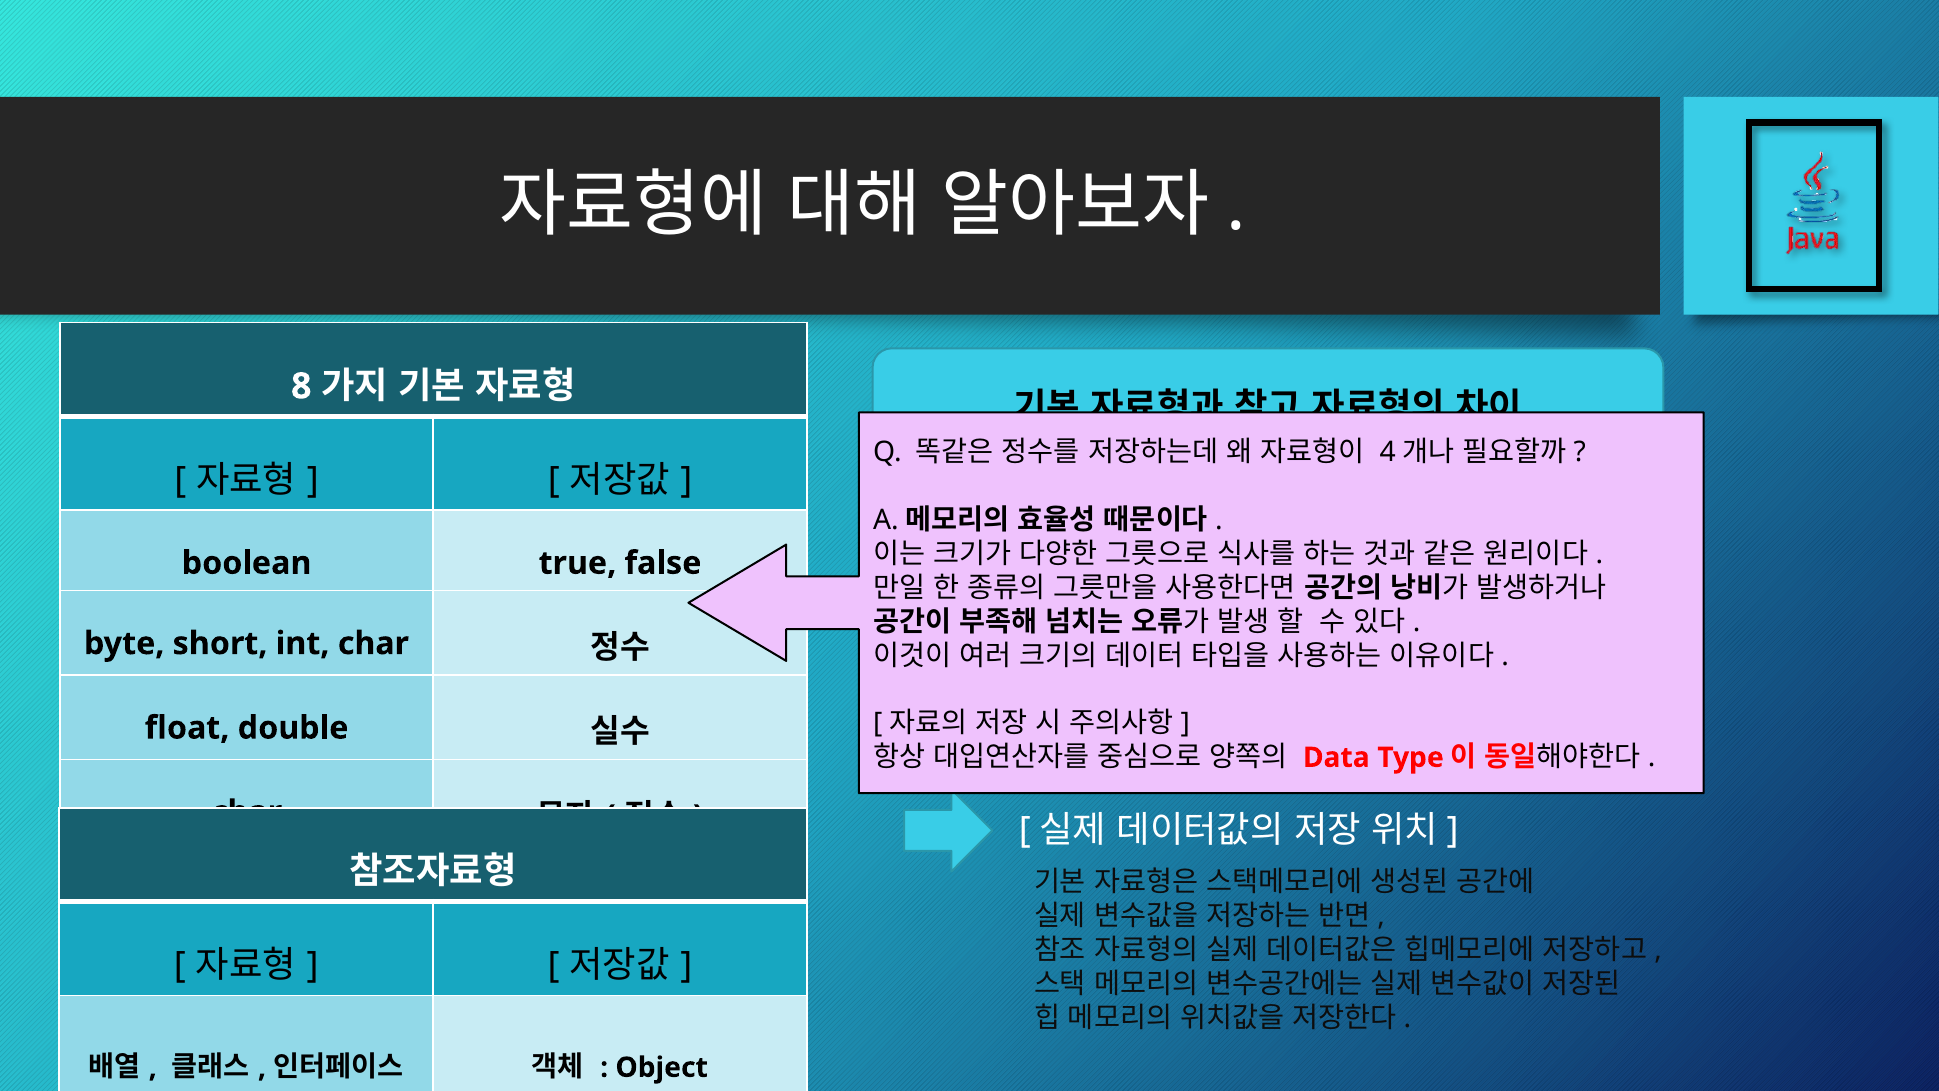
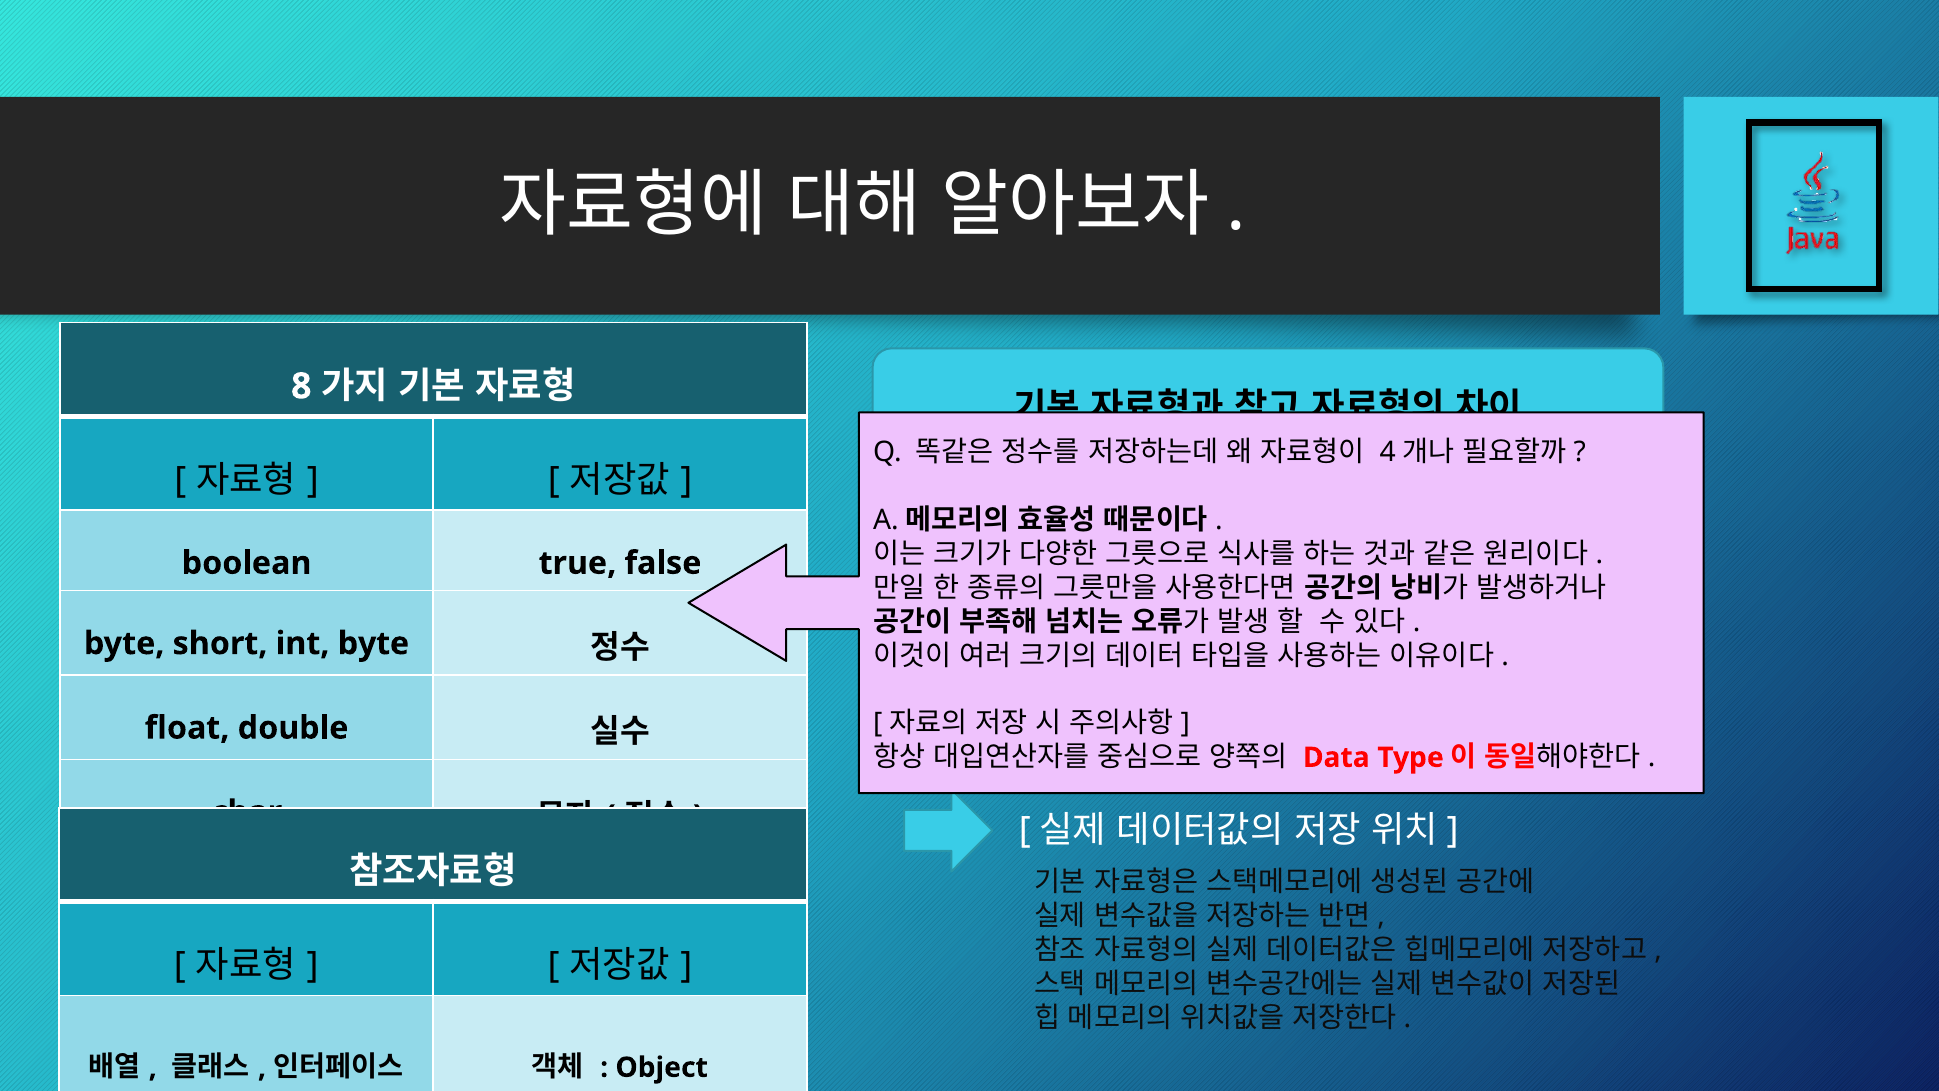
int char: char -> byte
